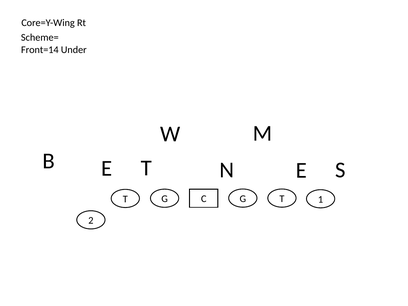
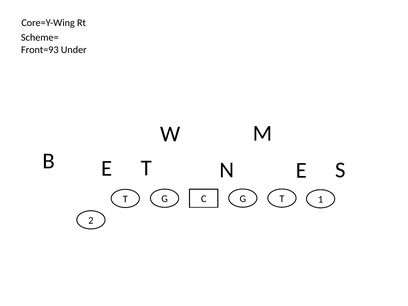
Front=14: Front=14 -> Front=93
